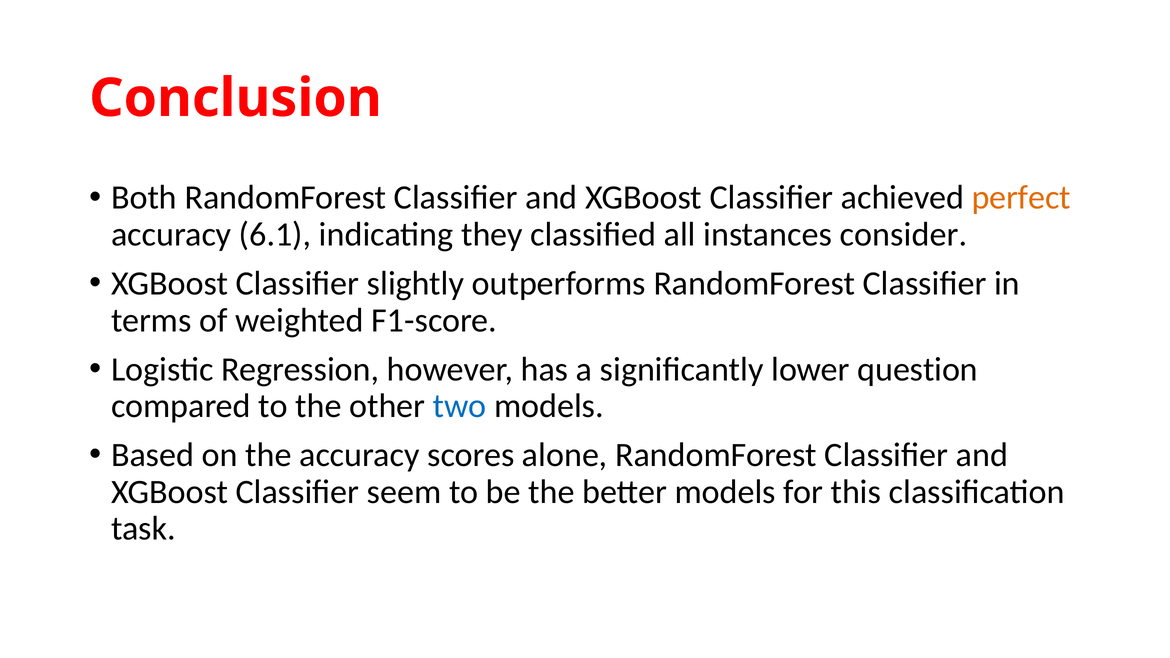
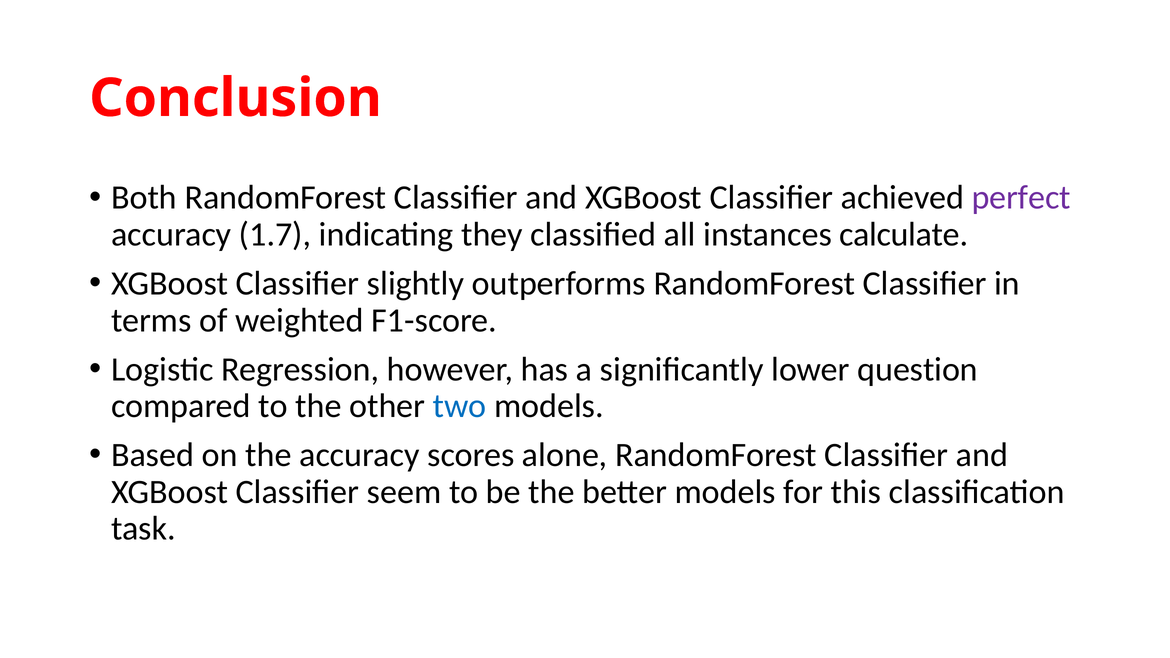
perfect colour: orange -> purple
6.1: 6.1 -> 1.7
consider: consider -> calculate
